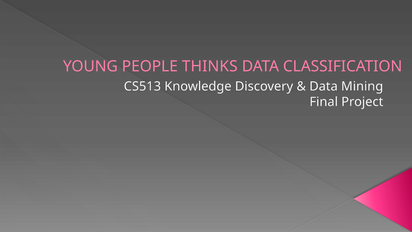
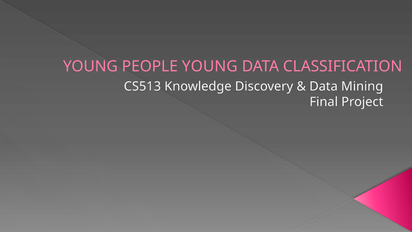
PEOPLE THINKS: THINKS -> YOUNG
